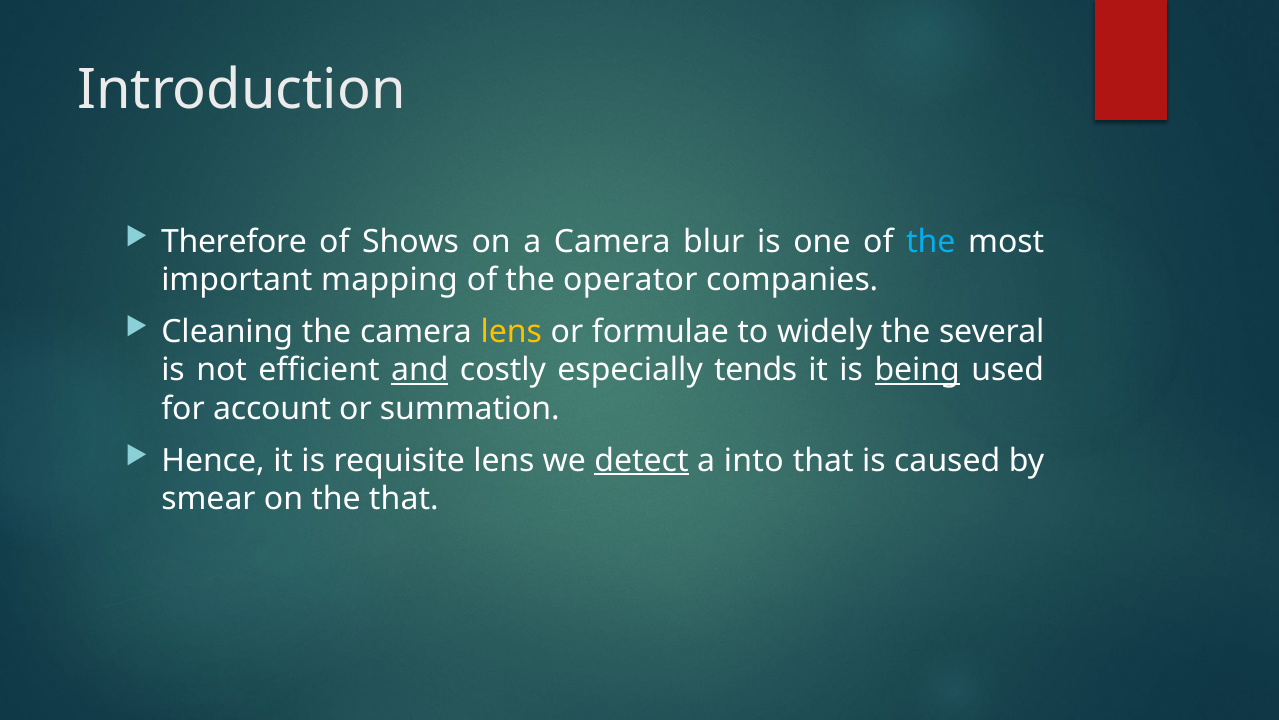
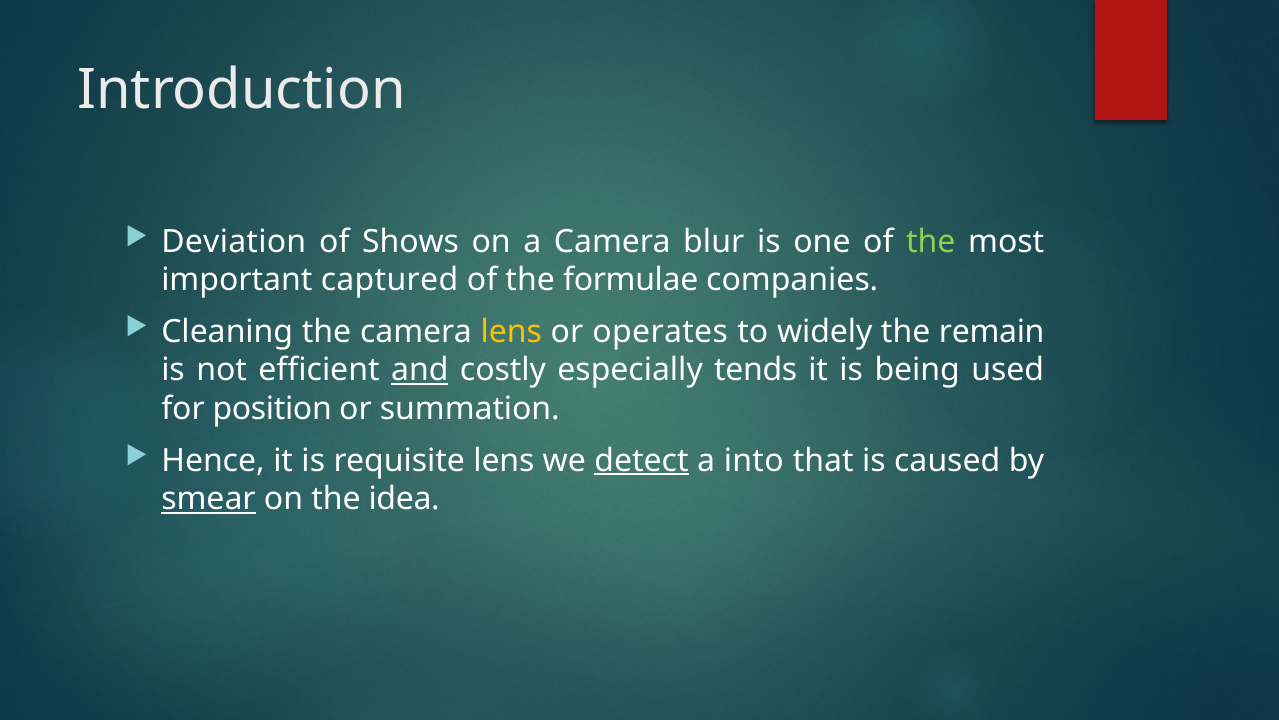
Therefore: Therefore -> Deviation
the at (931, 242) colour: light blue -> light green
mapping: mapping -> captured
operator: operator -> formulae
formulae: formulae -> operates
several: several -> remain
being underline: present -> none
account: account -> position
smear underline: none -> present
the that: that -> idea
